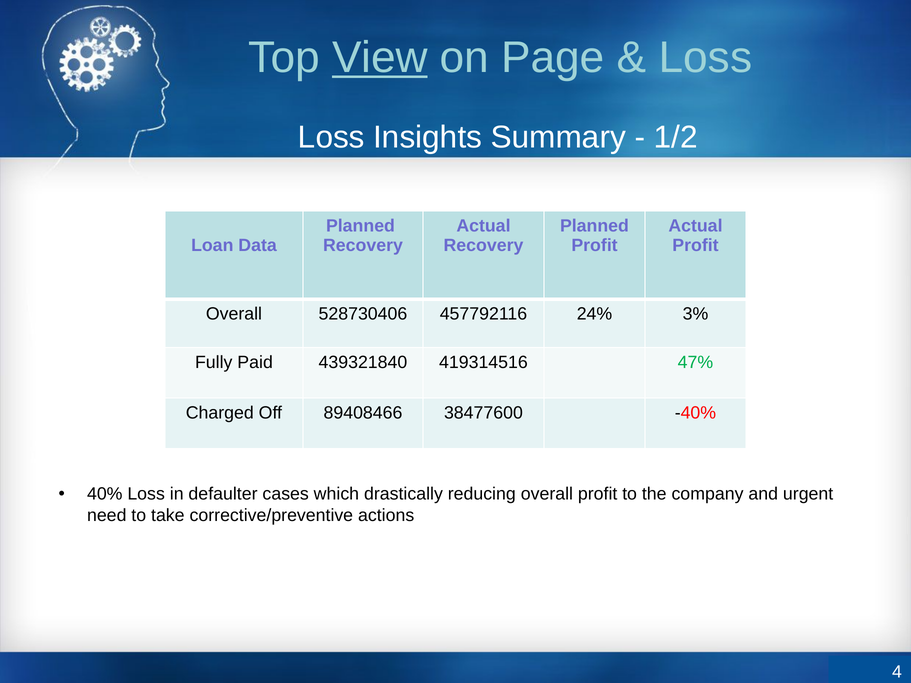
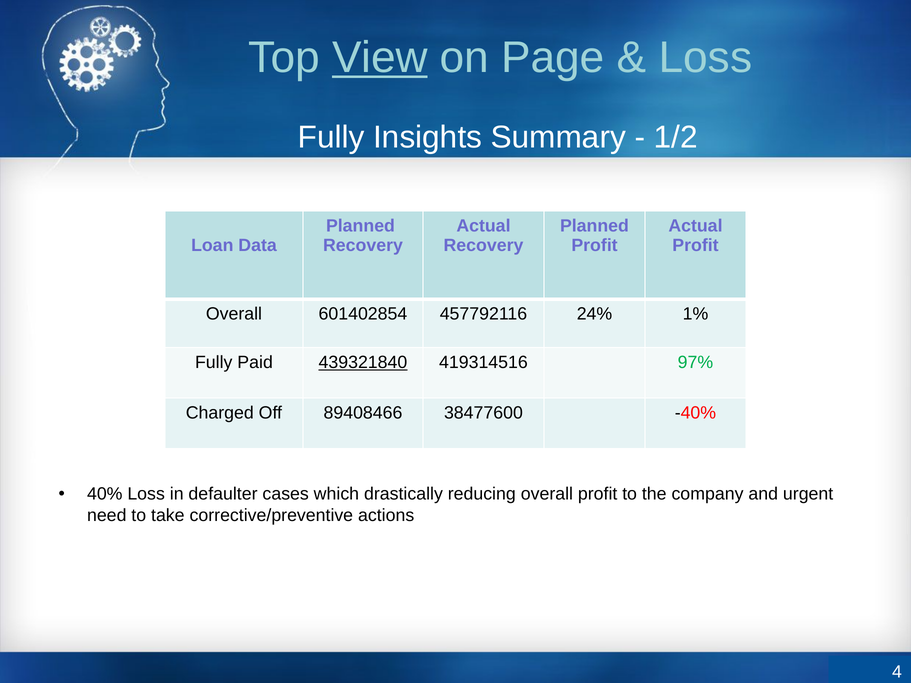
Loss at (331, 137): Loss -> Fully
528730406: 528730406 -> 601402854
3%: 3% -> 1%
439321840 underline: none -> present
47%: 47% -> 97%
